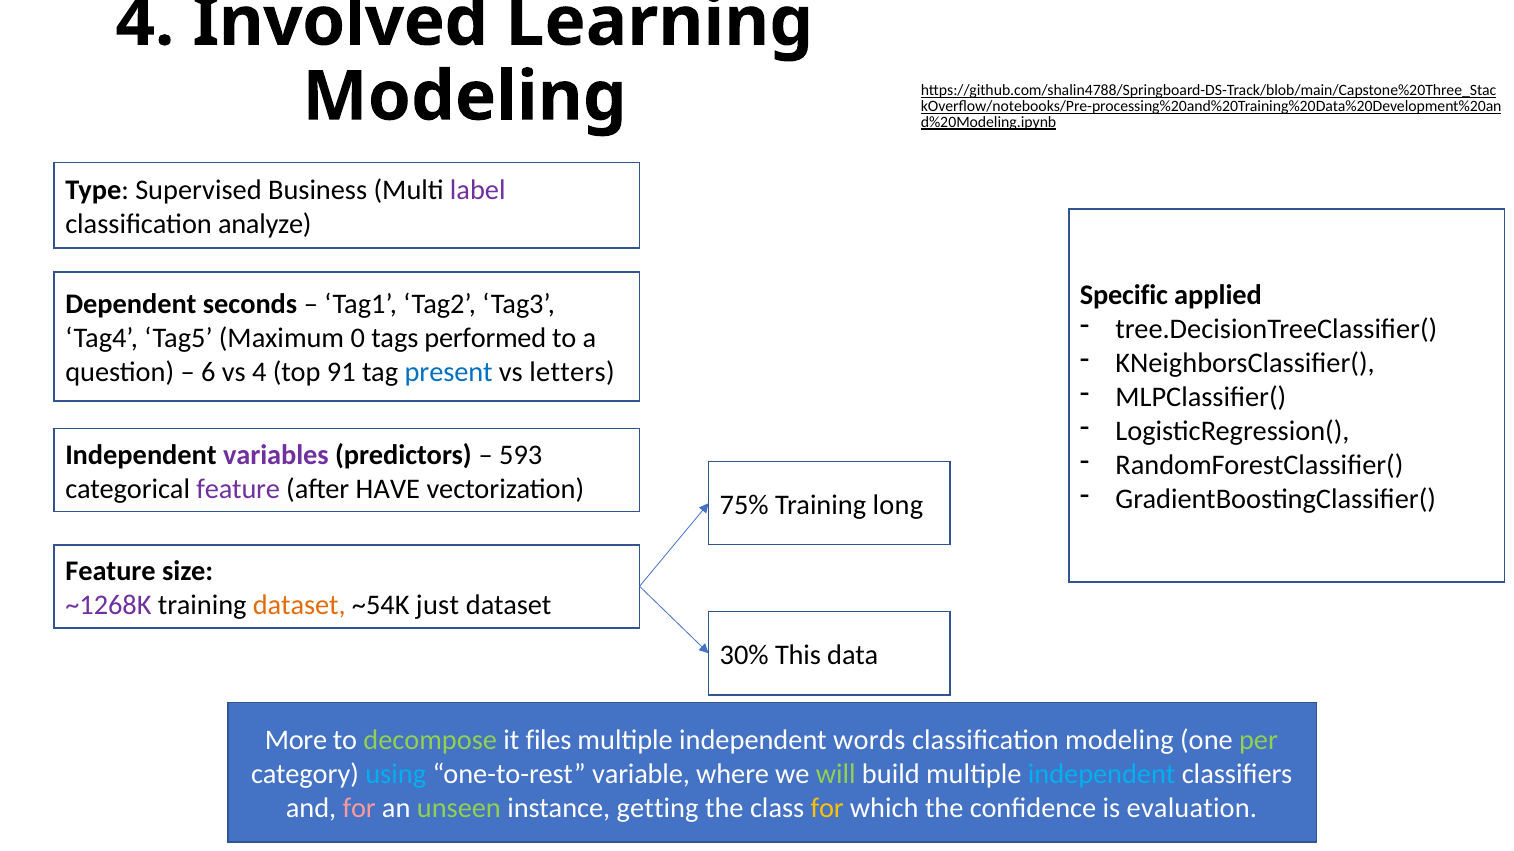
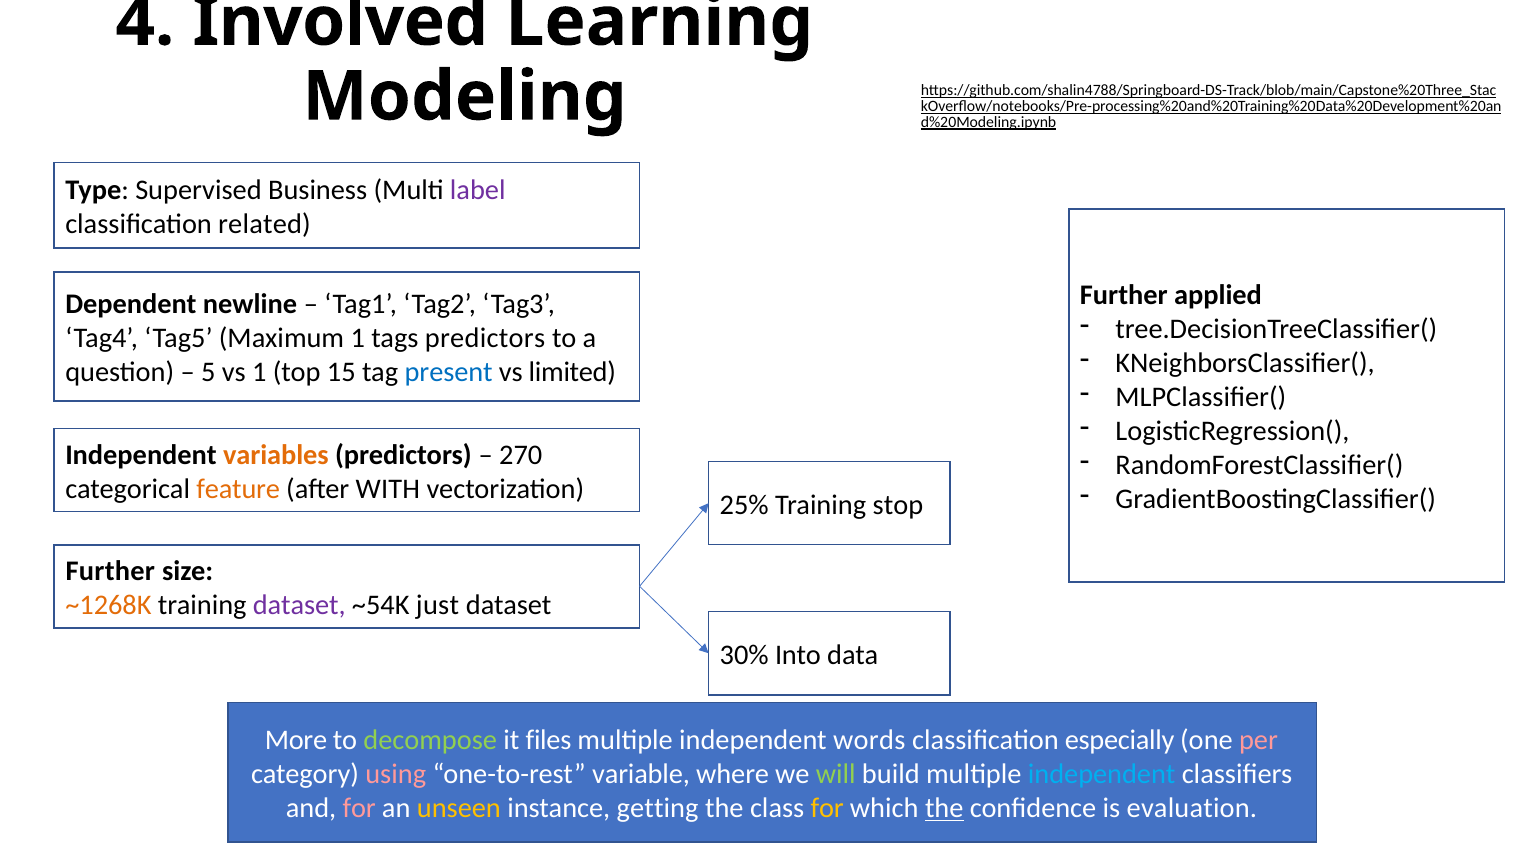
analyze: analyze -> related
Specific at (1124, 296): Specific -> Further
seconds: seconds -> newline
Maximum 0: 0 -> 1
tags performed: performed -> predictors
6: 6 -> 5
vs 4: 4 -> 1
91: 91 -> 15
letters: letters -> limited
variables colour: purple -> orange
593: 593 -> 270
feature at (238, 489) colour: purple -> orange
HAVE: HAVE -> WITH
75%: 75% -> 25%
long: long -> stop
Feature at (111, 572): Feature -> Further
~1268K colour: purple -> orange
dataset at (299, 606) colour: orange -> purple
This: This -> Into
classification modeling: modeling -> especially
per colour: light green -> pink
using colour: light blue -> pink
unseen colour: light green -> yellow
the at (944, 809) underline: none -> present
